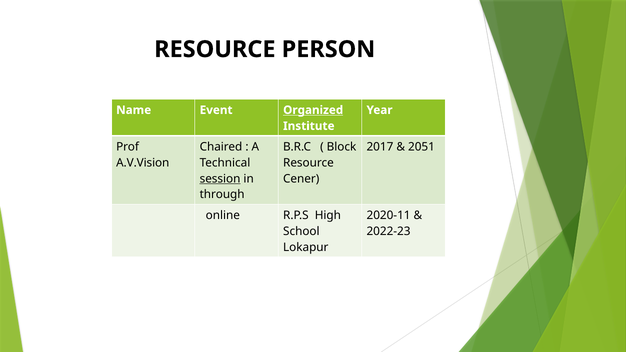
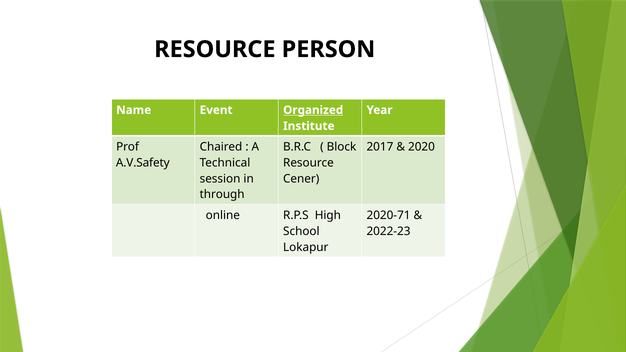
2051: 2051 -> 2020
A.V.Vision: A.V.Vision -> A.V.Safety
session underline: present -> none
2020-11: 2020-11 -> 2020-71
